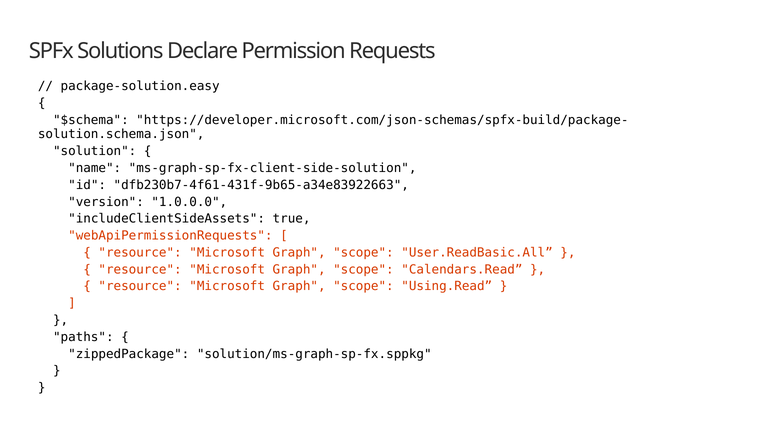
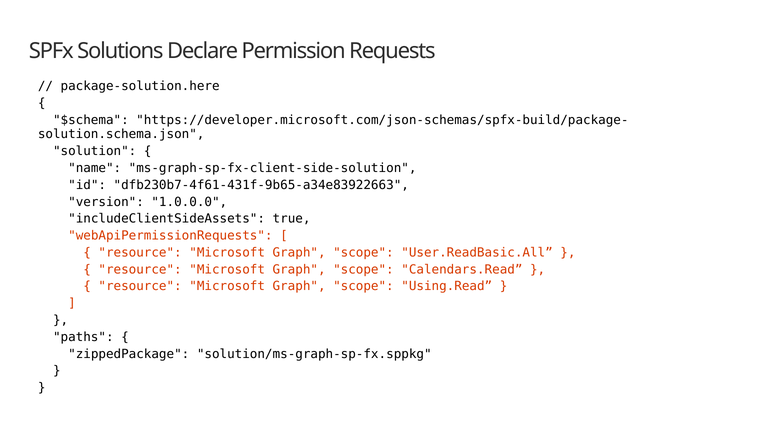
package-solution.easy: package-solution.easy -> package-solution.here
